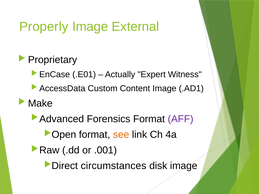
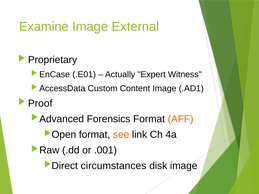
Properly: Properly -> Examine
Make: Make -> Proof
AFF colour: purple -> orange
